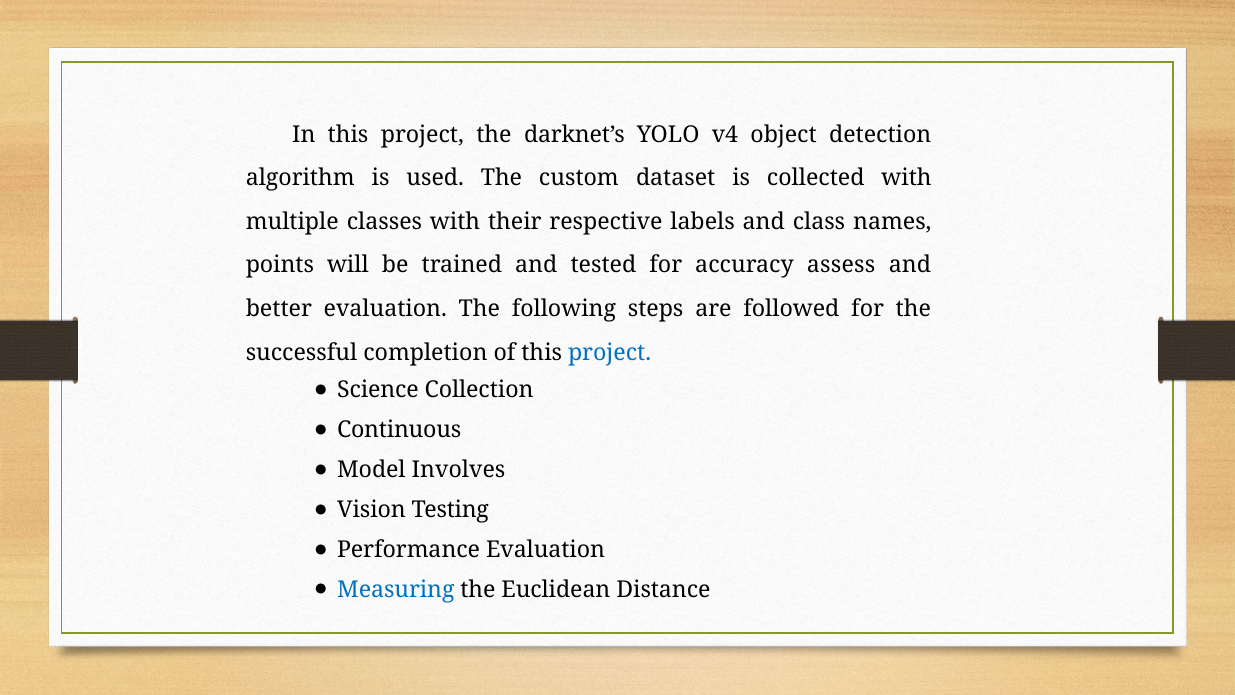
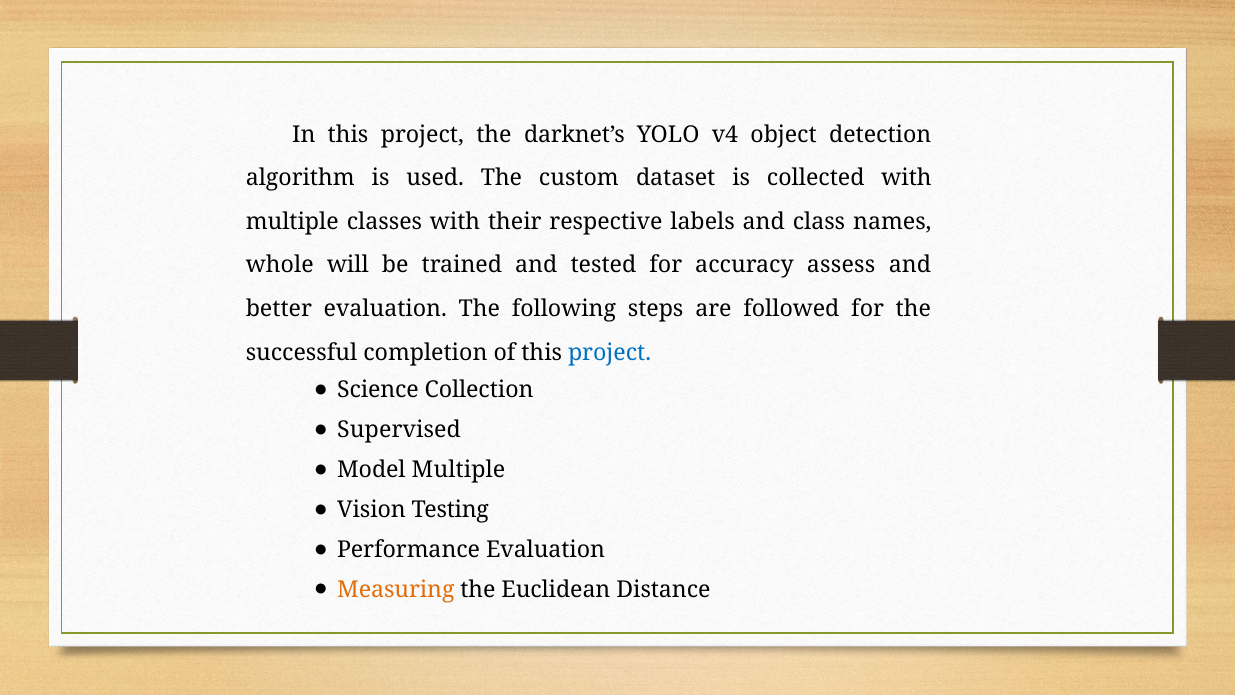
points: points -> whole
Continuous: Continuous -> Supervised
Model Involves: Involves -> Multiple
Measuring colour: blue -> orange
